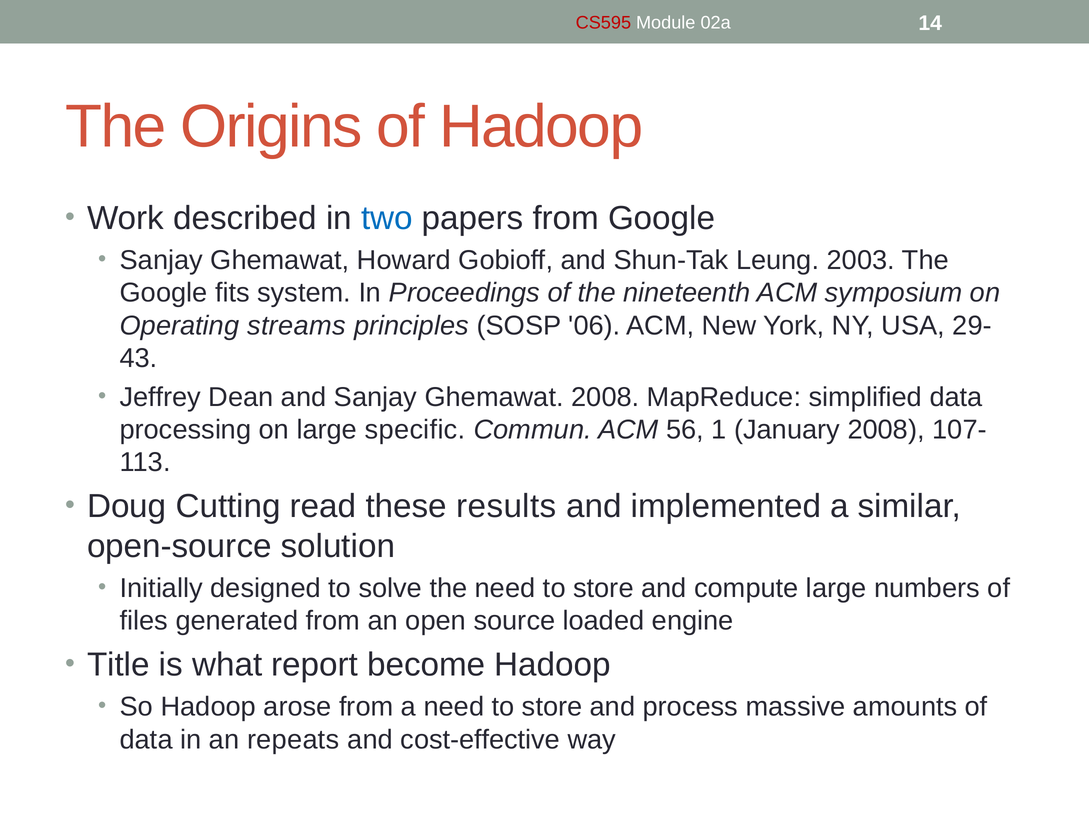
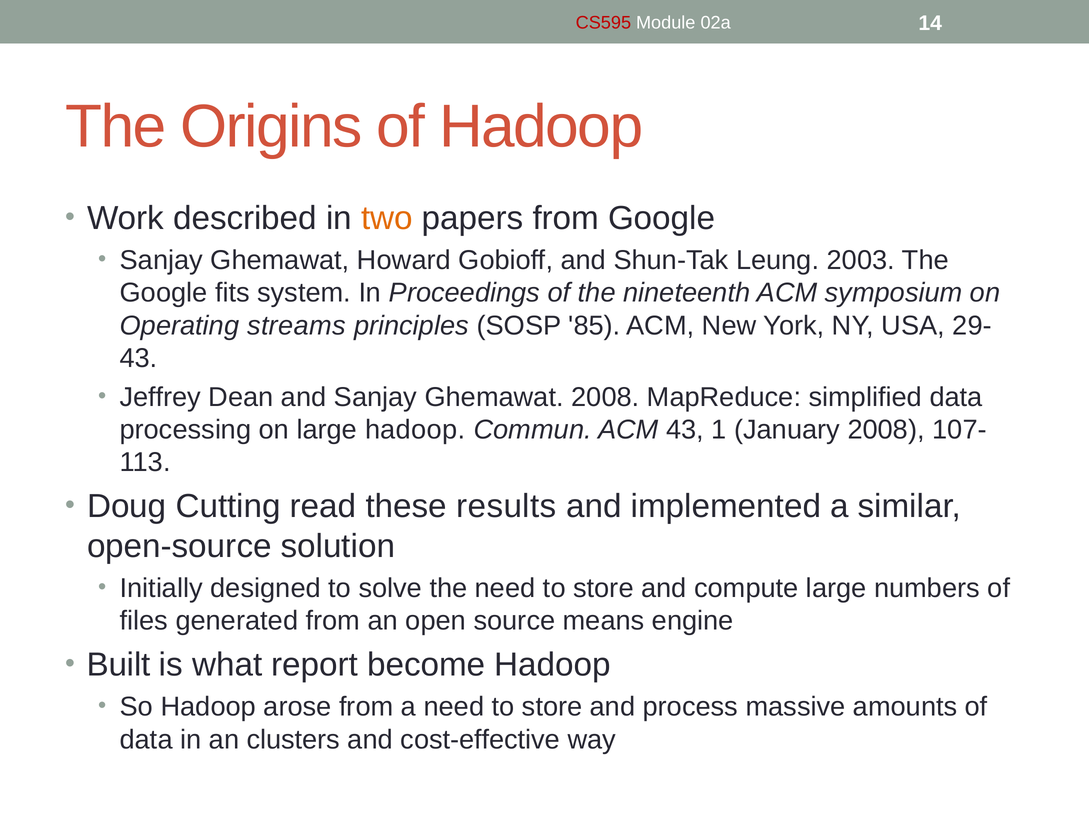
two colour: blue -> orange
06: 06 -> 85
large specific: specific -> hadoop
ACM 56: 56 -> 43
loaded: loaded -> means
Title: Title -> Built
repeats: repeats -> clusters
